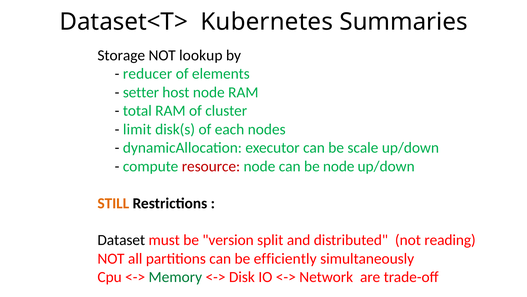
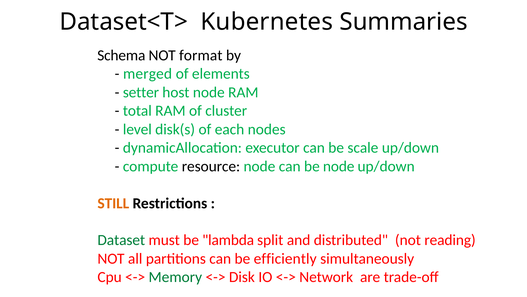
Storage: Storage -> Schema
lookup: lookup -> format
reducer: reducer -> merged
limit: limit -> level
resource colour: red -> black
Dataset colour: black -> green
version: version -> lambda
